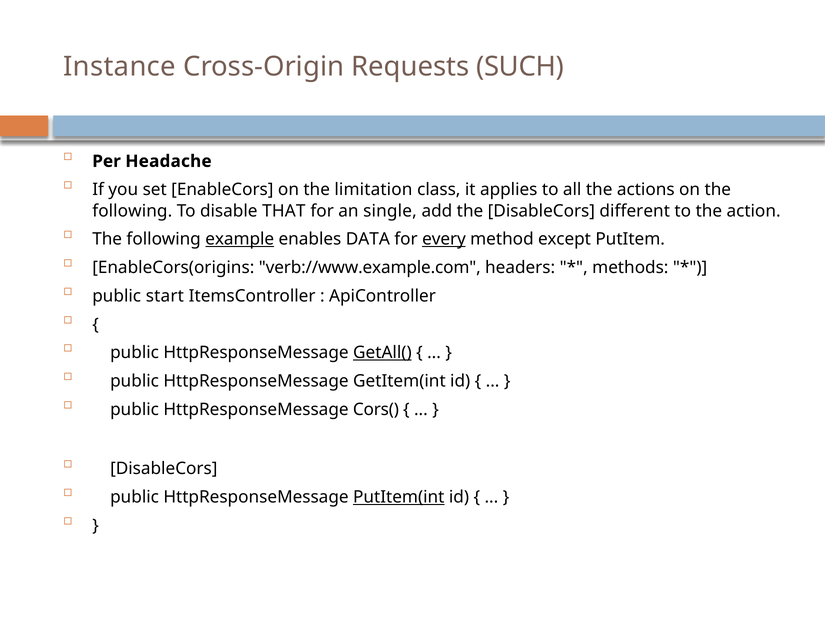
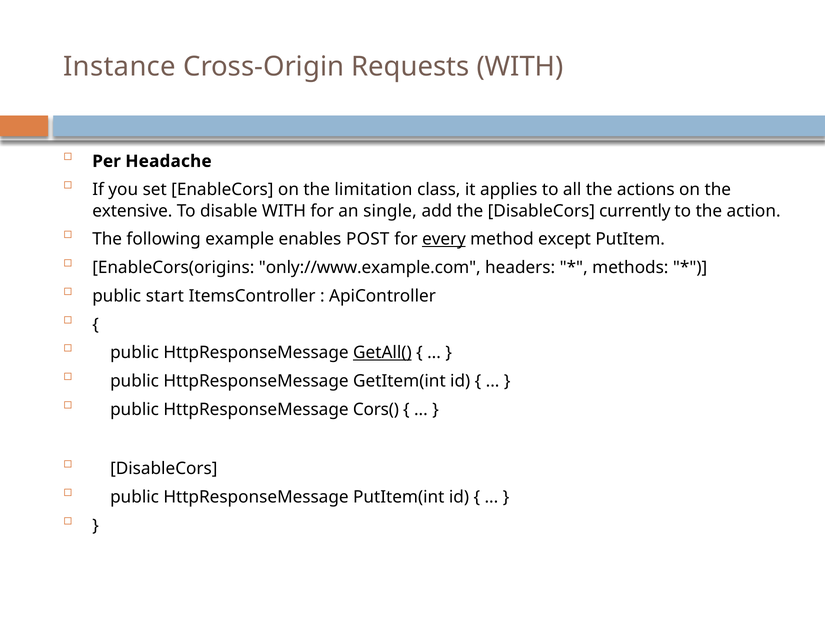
Requests SUCH: SUCH -> WITH
following at (132, 211): following -> extensive
disable THAT: THAT -> WITH
different: different -> currently
example underline: present -> none
DATA: DATA -> POST
verb://www.example.com: verb://www.example.com -> only://www.example.com
PutItem(int underline: present -> none
